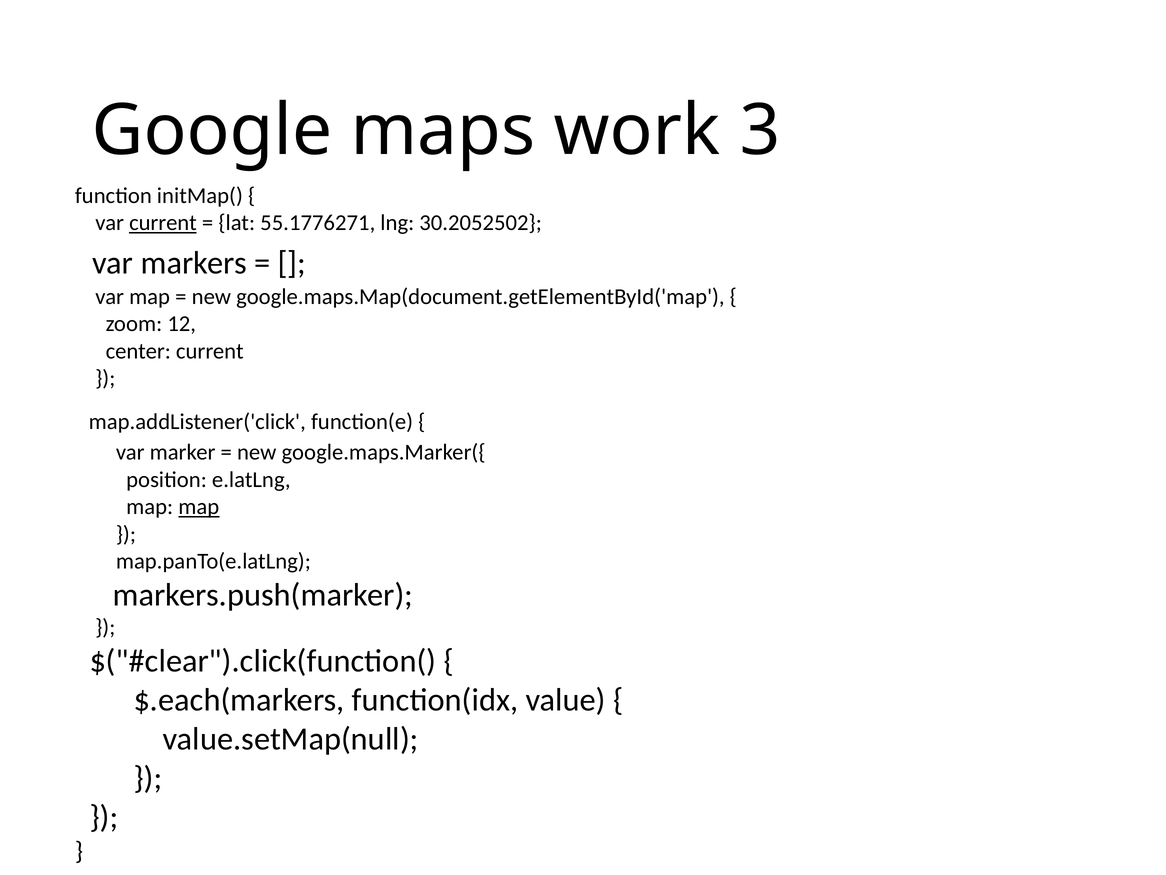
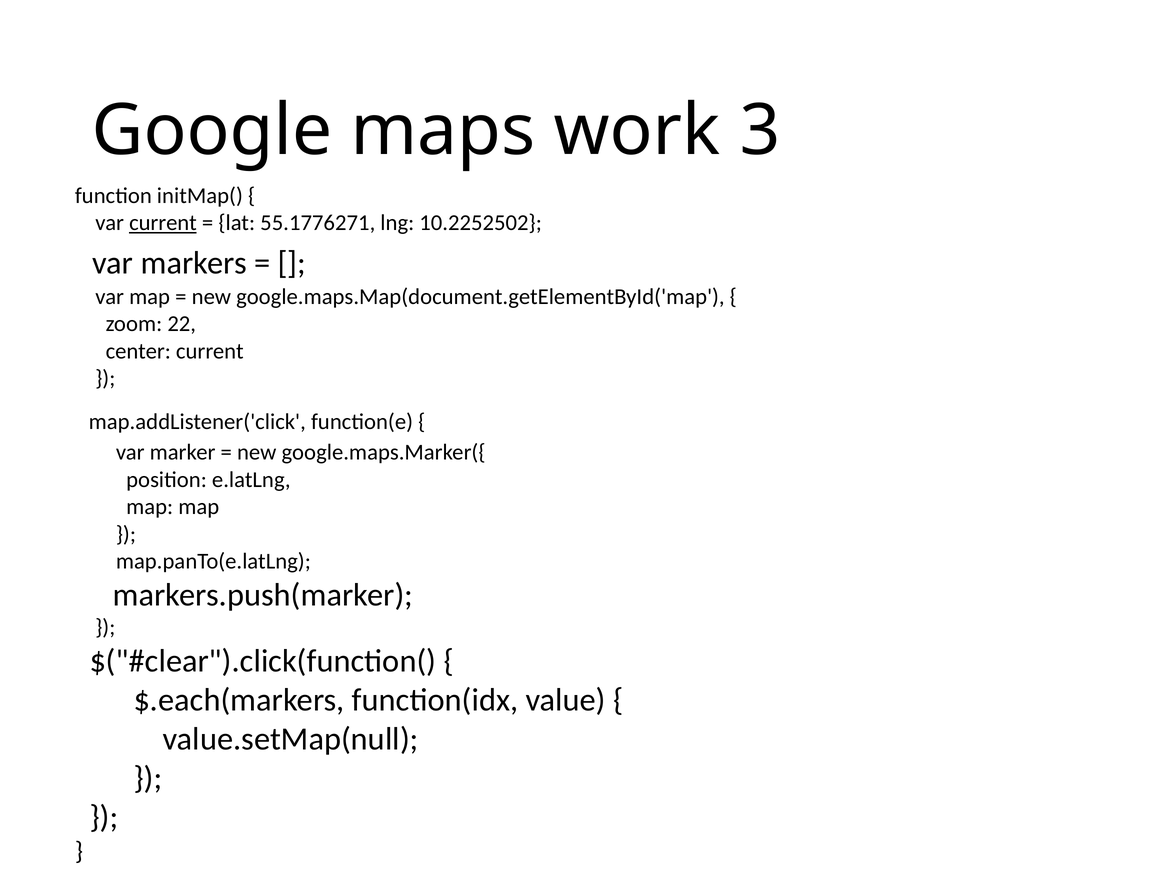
30.2052502: 30.2052502 -> 10.2252502
12: 12 -> 22
map at (199, 507) underline: present -> none
